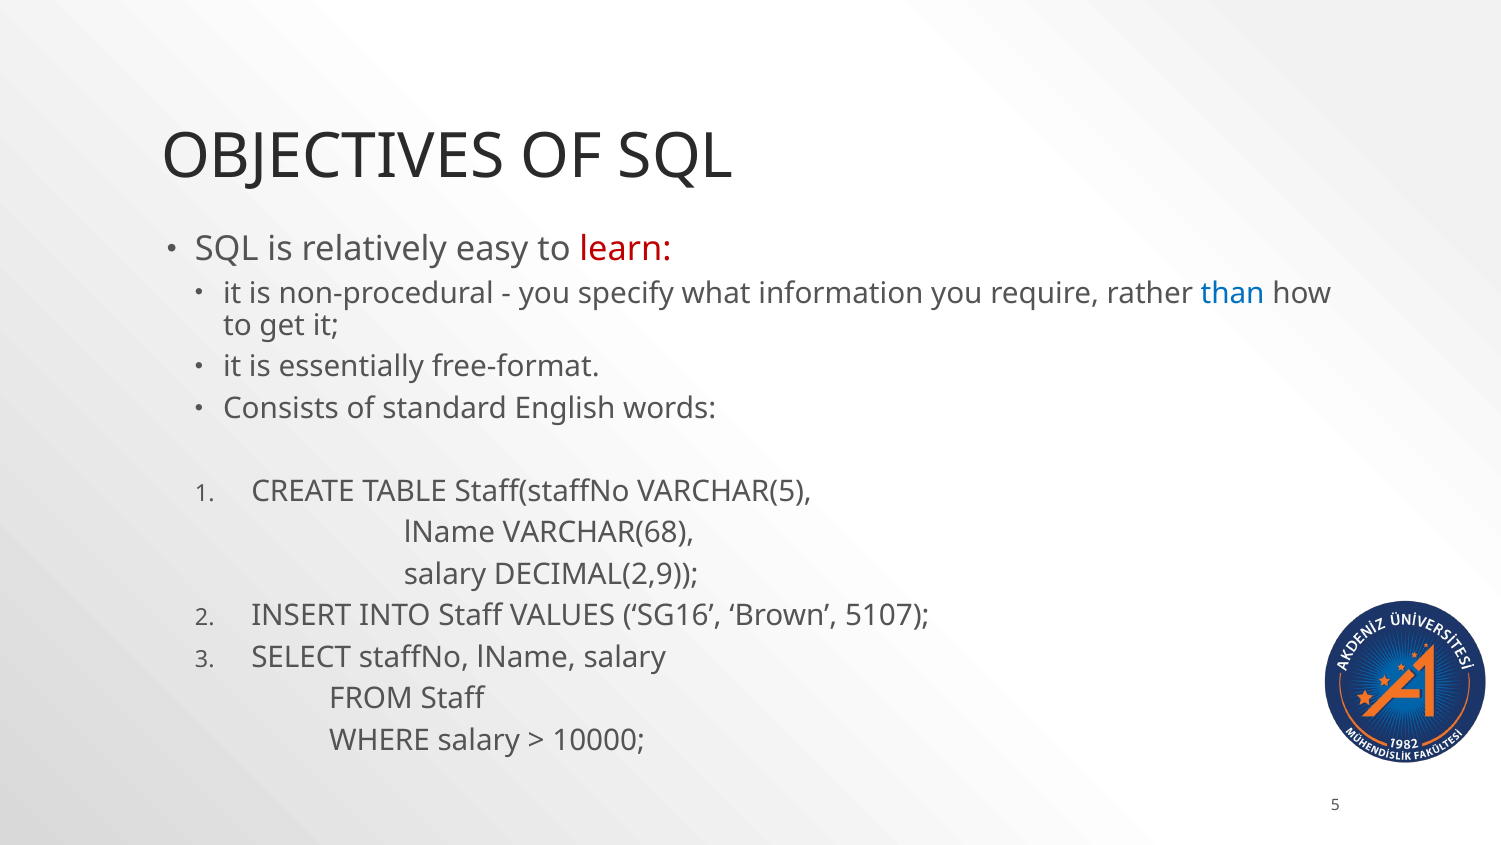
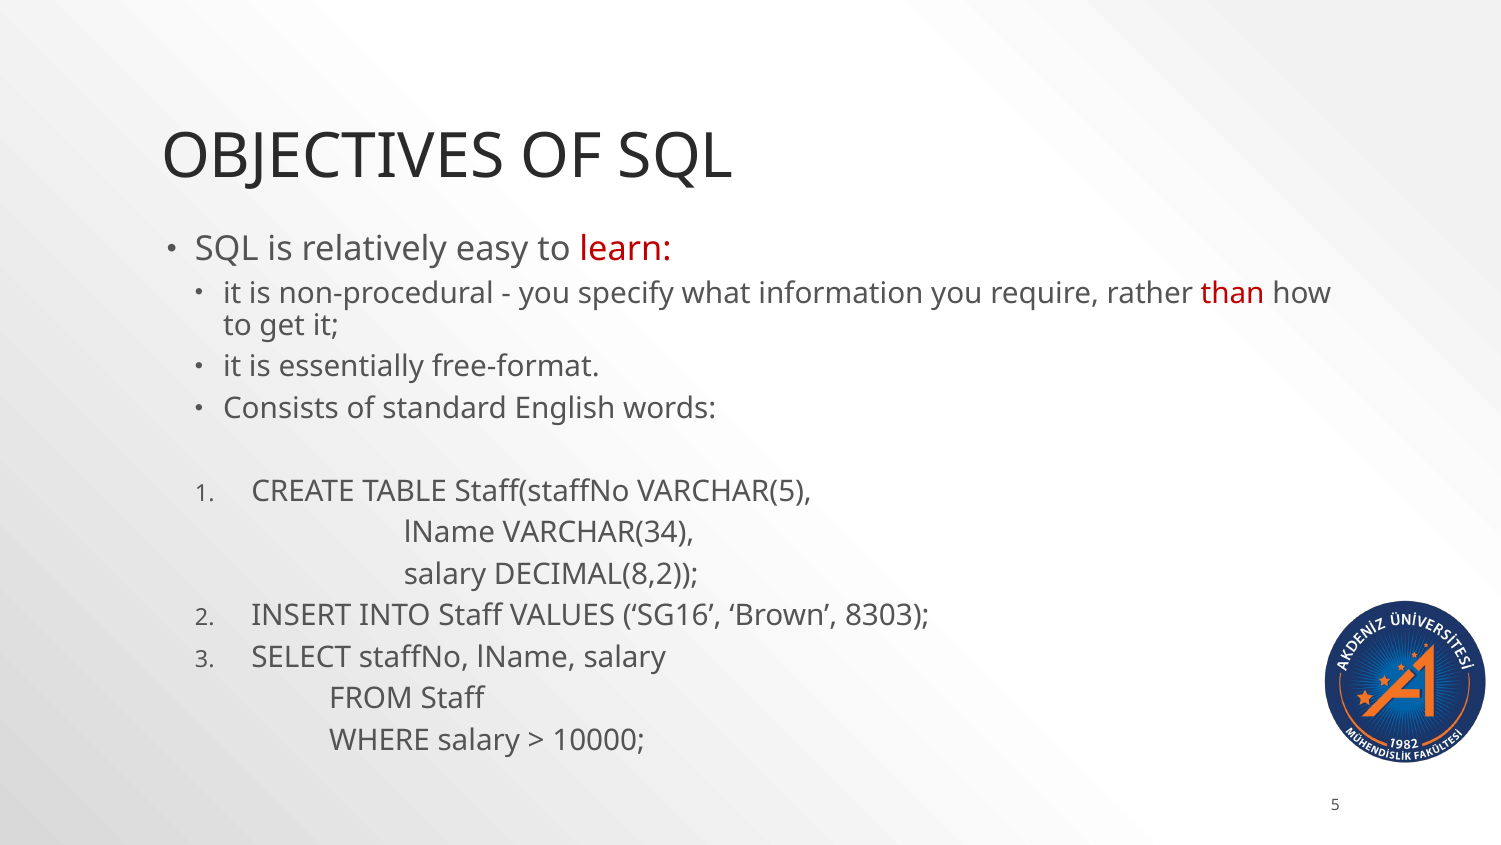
than colour: blue -> red
VARCHAR(68: VARCHAR(68 -> VARCHAR(34
DECIMAL(2,9: DECIMAL(2,9 -> DECIMAL(8,2
5107: 5107 -> 8303
